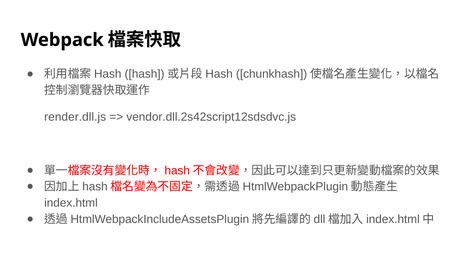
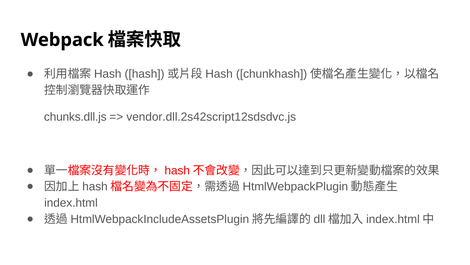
render.dll.js: render.dll.js -> chunks.dll.js
